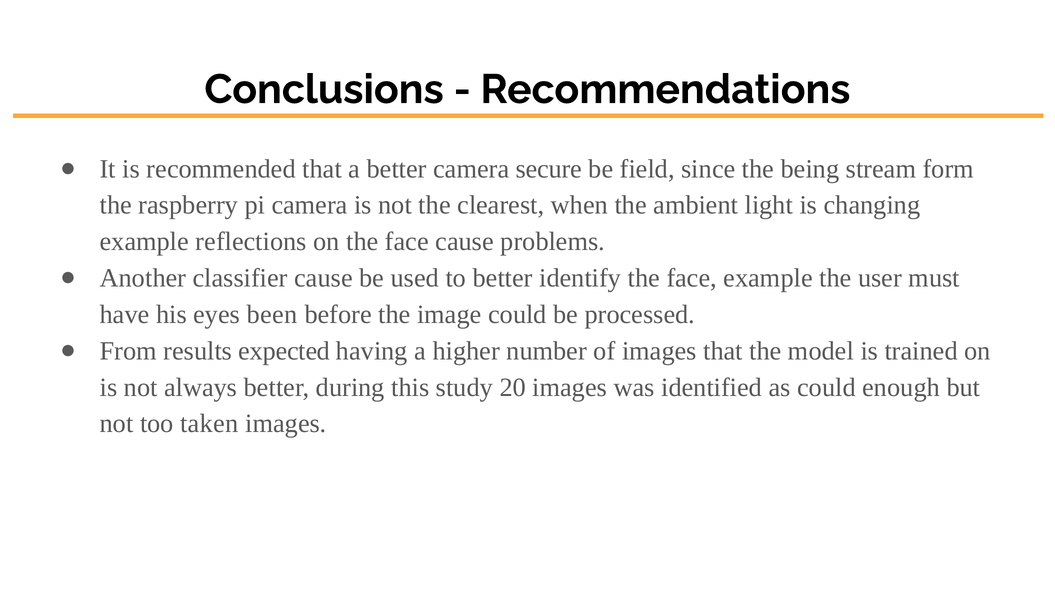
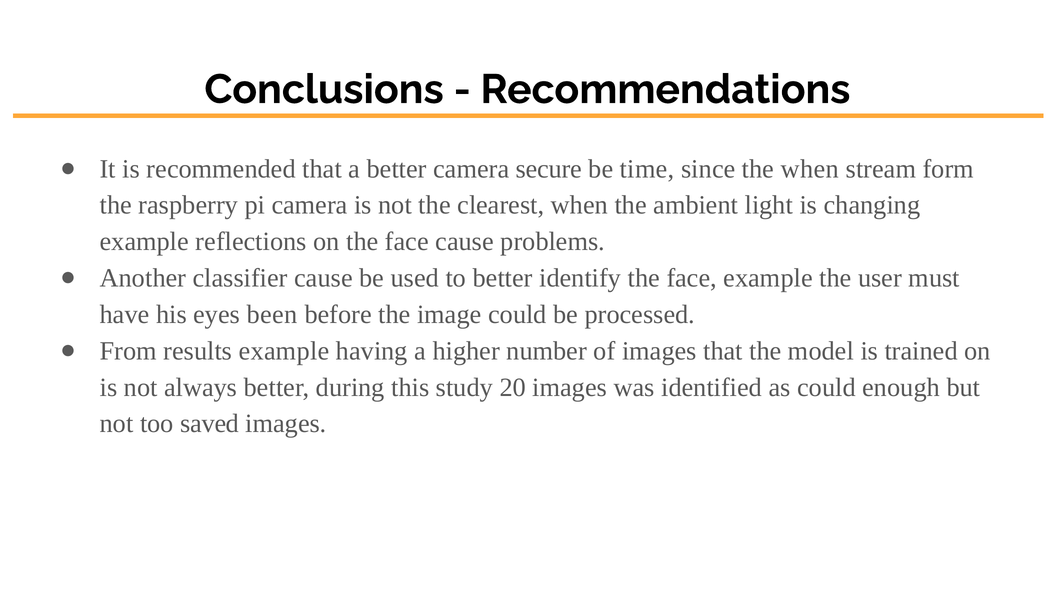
field: field -> time
the being: being -> when
results expected: expected -> example
taken: taken -> saved
